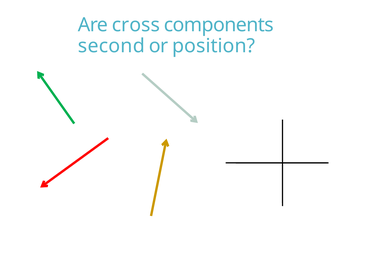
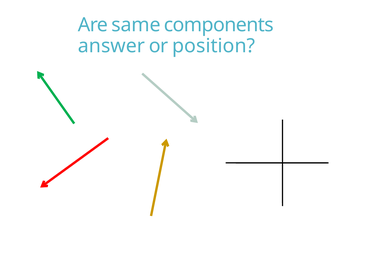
cross: cross -> same
second: second -> answer
